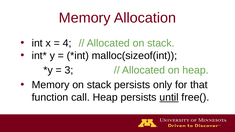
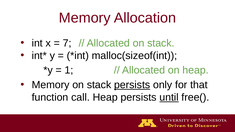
4: 4 -> 7
3: 3 -> 1
persists at (132, 85) underline: none -> present
